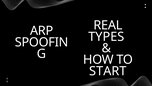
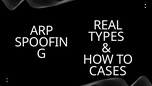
START: START -> CASES
